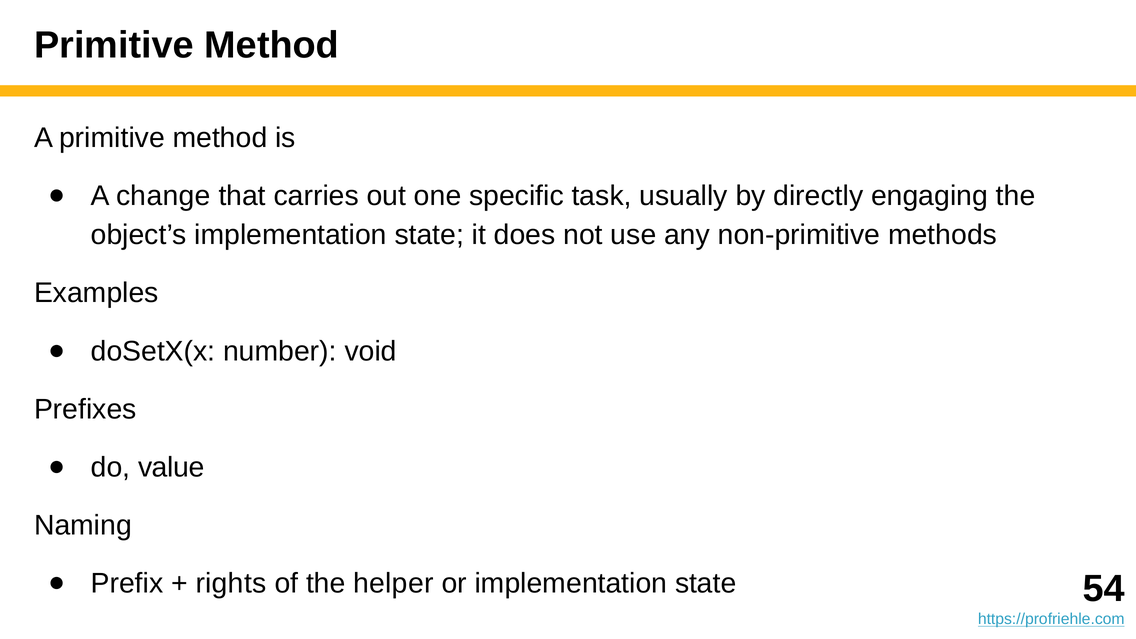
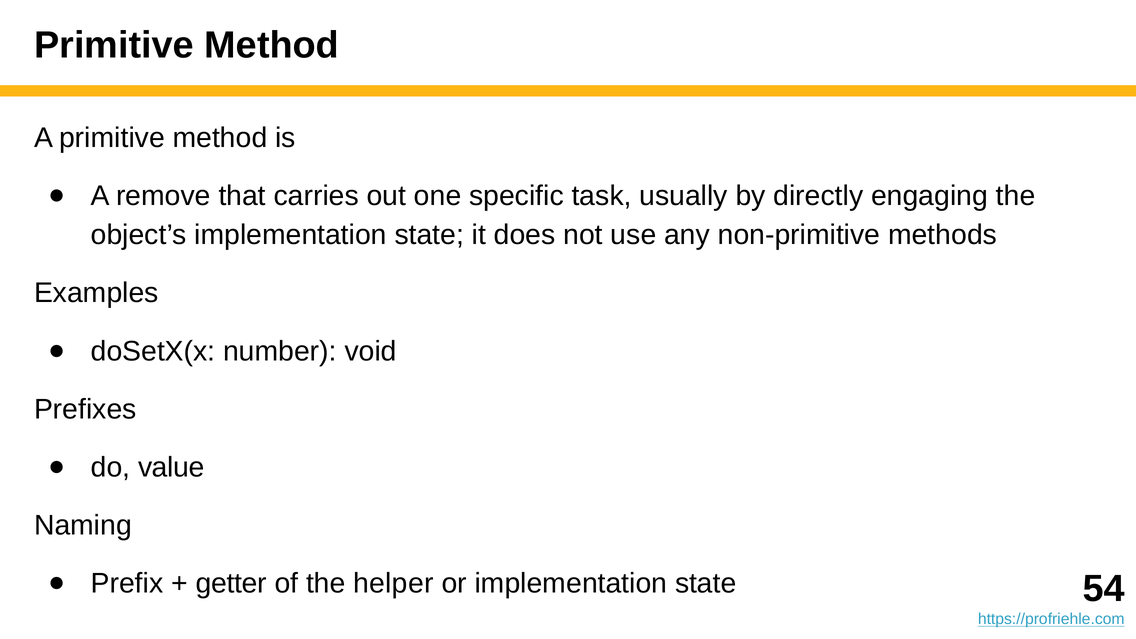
change: change -> remove
rights: rights -> getter
